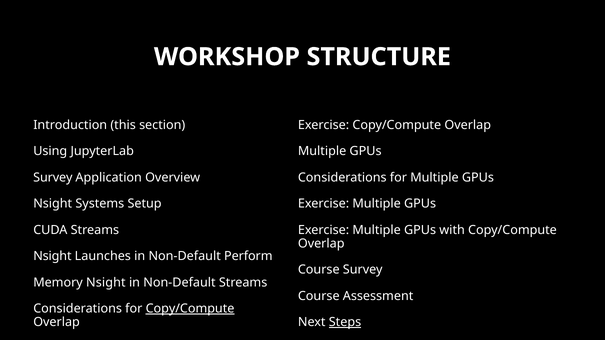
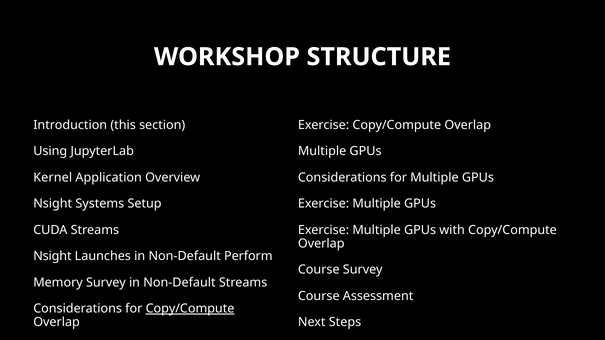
Survey at (53, 178): Survey -> Kernel
Memory Nsight: Nsight -> Survey
Steps underline: present -> none
